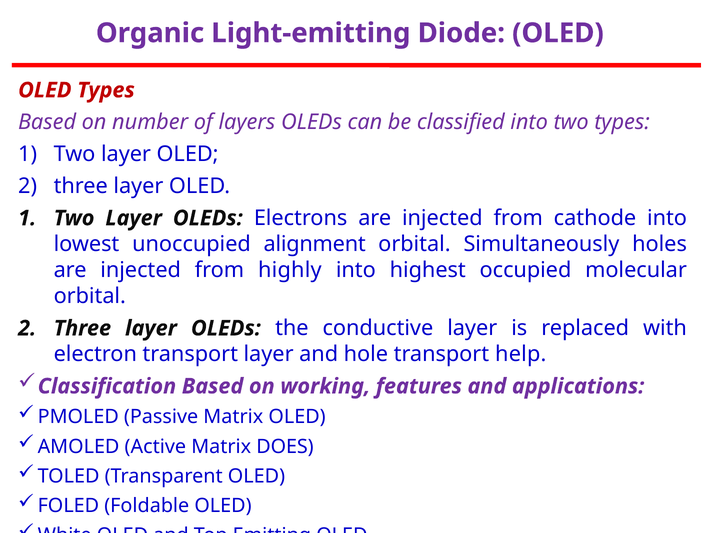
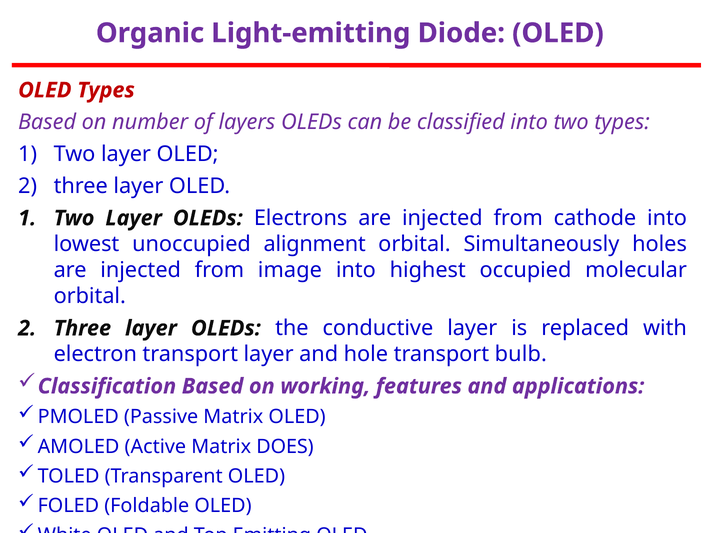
highly: highly -> image
help: help -> bulb
